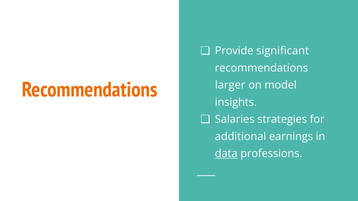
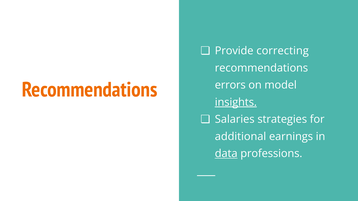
significant: significant -> correcting
larger: larger -> errors
insights underline: none -> present
